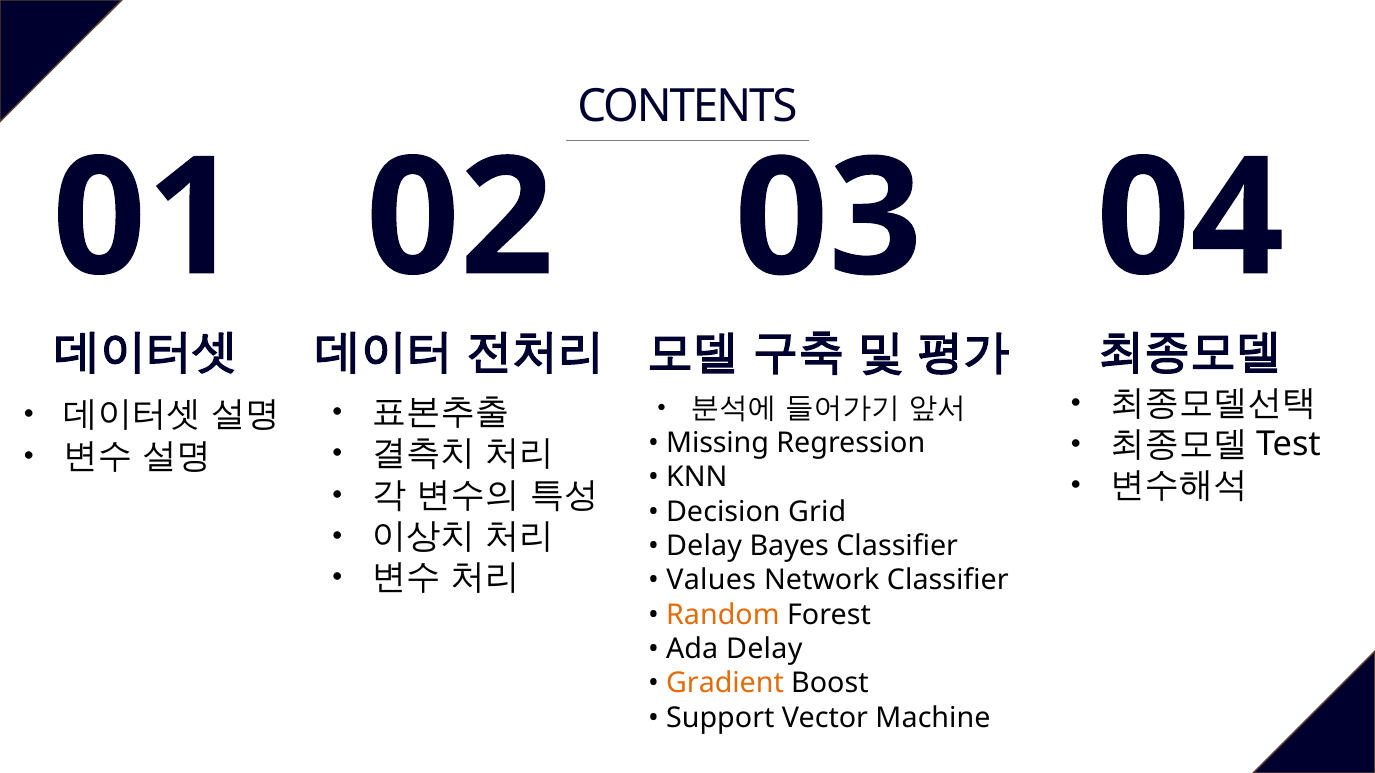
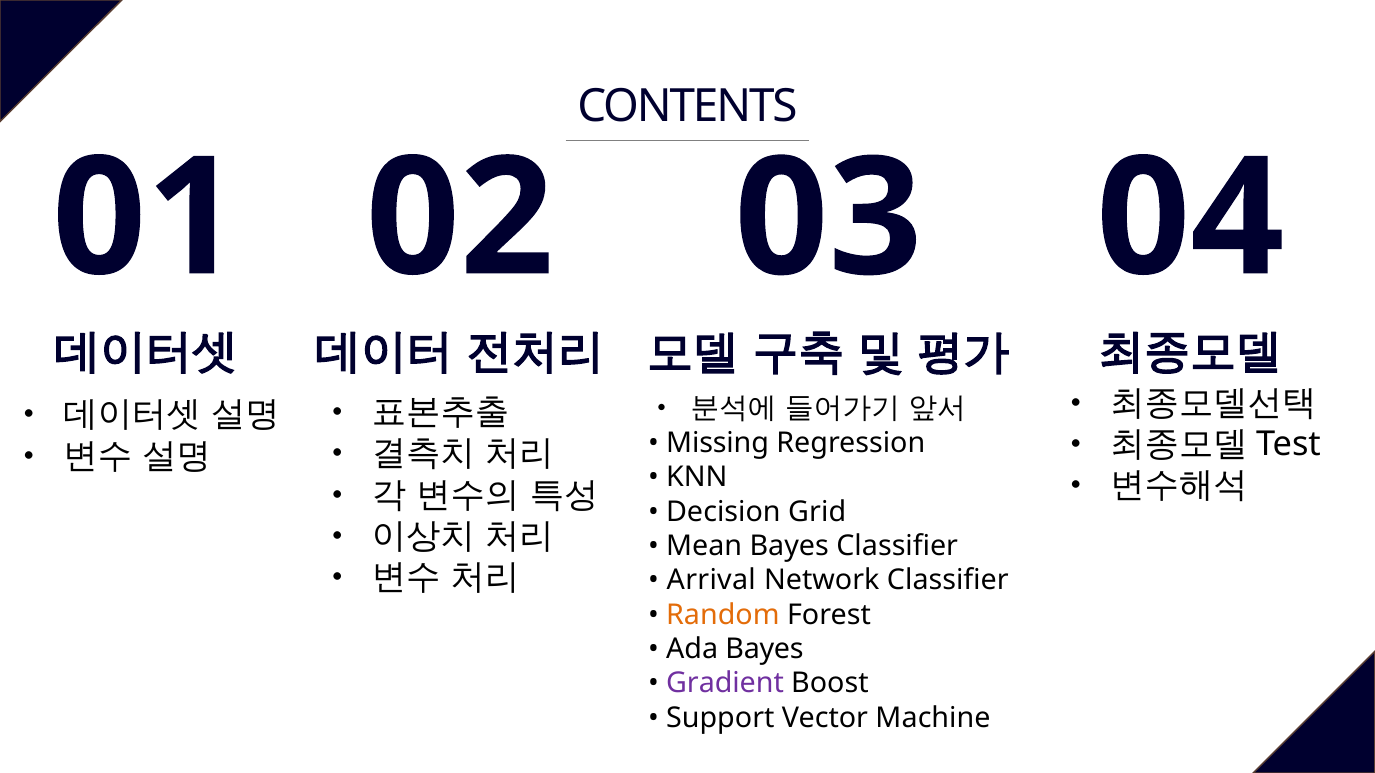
Delay at (704, 546): Delay -> Mean
Values: Values -> Arrival
Ada Delay: Delay -> Bayes
Gradient colour: orange -> purple
